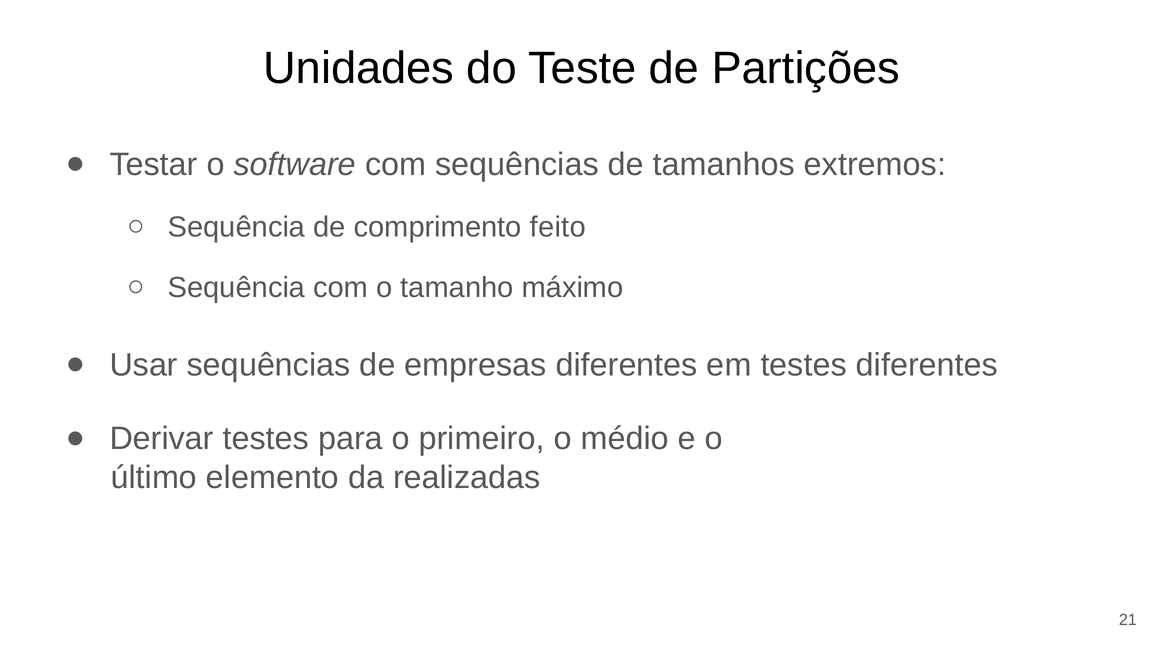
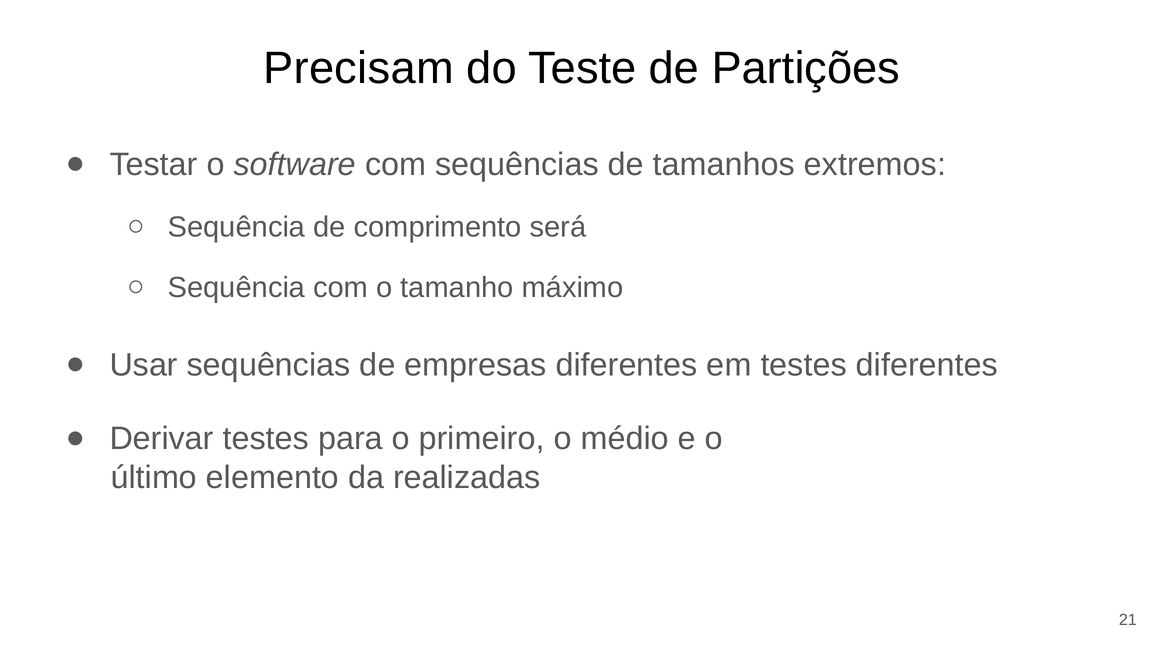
Unidades: Unidades -> Precisam
feito: feito -> será
